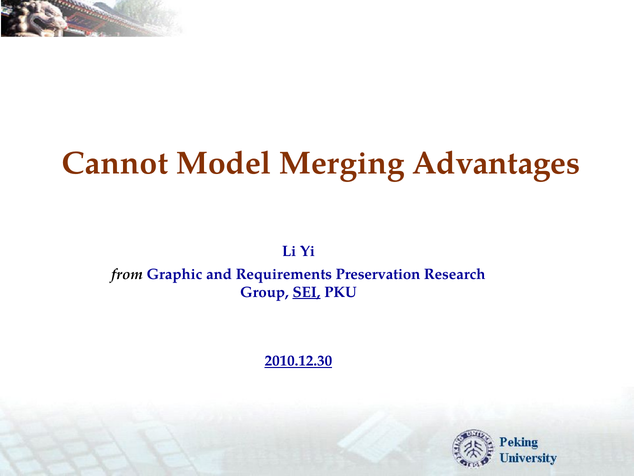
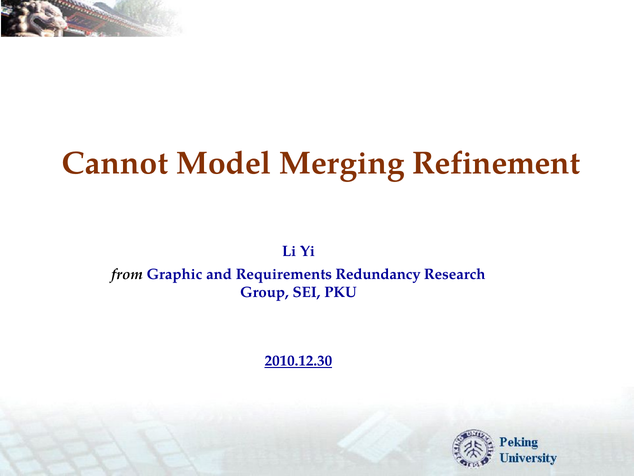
Advantages: Advantages -> Refinement
Preservation: Preservation -> Redundancy
SEI underline: present -> none
